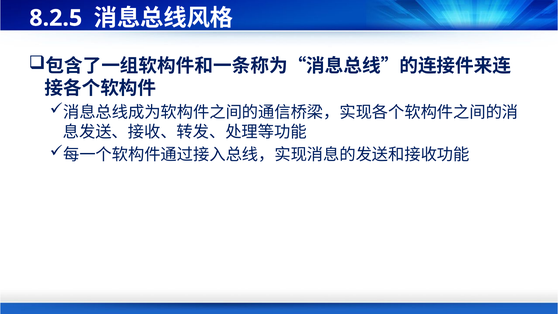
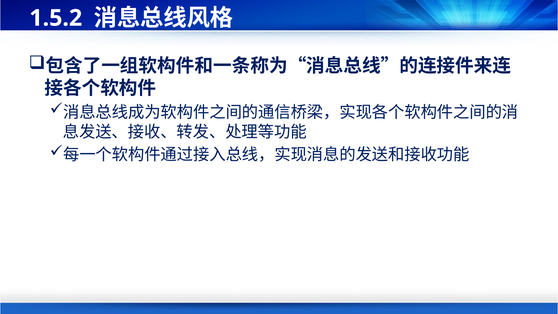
8.2.5: 8.2.5 -> 1.5.2
